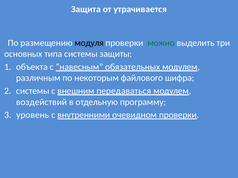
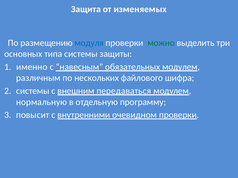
утрачивается: утрачивается -> изменяемых
модуля colour: black -> blue
объекта: объекта -> именно
некоторым: некоторым -> нескольких
воздействий: воздействий -> нормальную
уровень: уровень -> повысит
